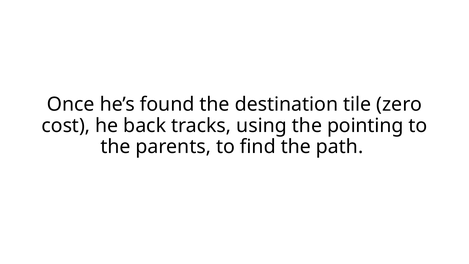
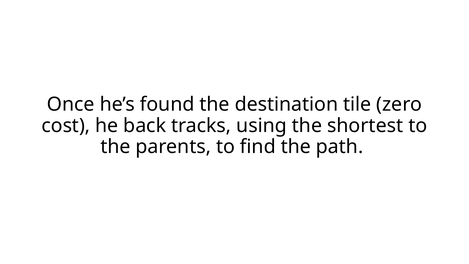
pointing: pointing -> shortest
